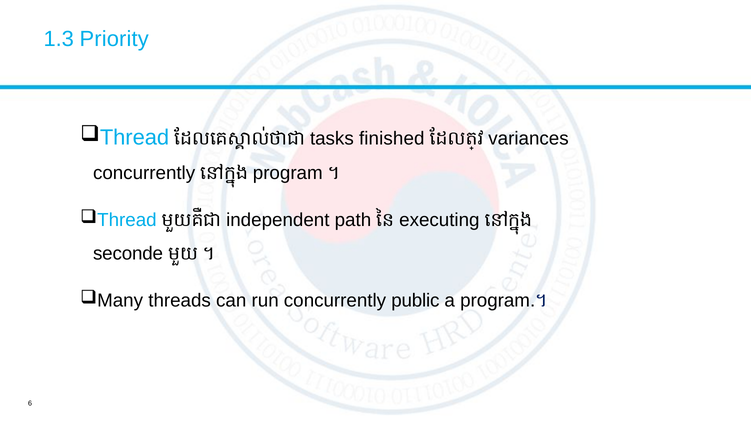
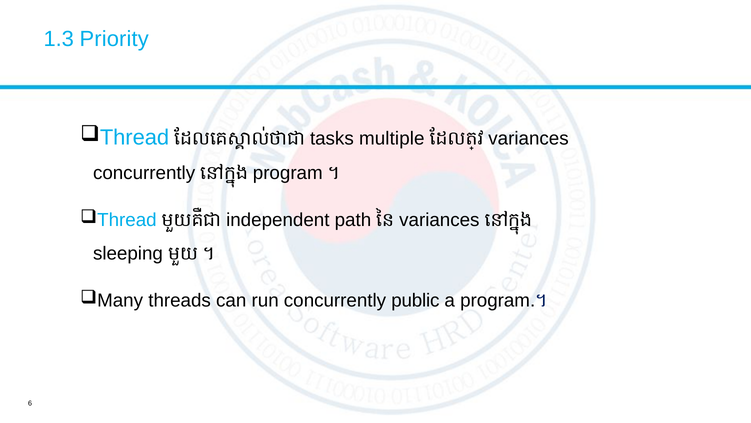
finished: finished -> multiple
executing at (439, 220): executing -> variances
seconde: seconde -> sleeping
